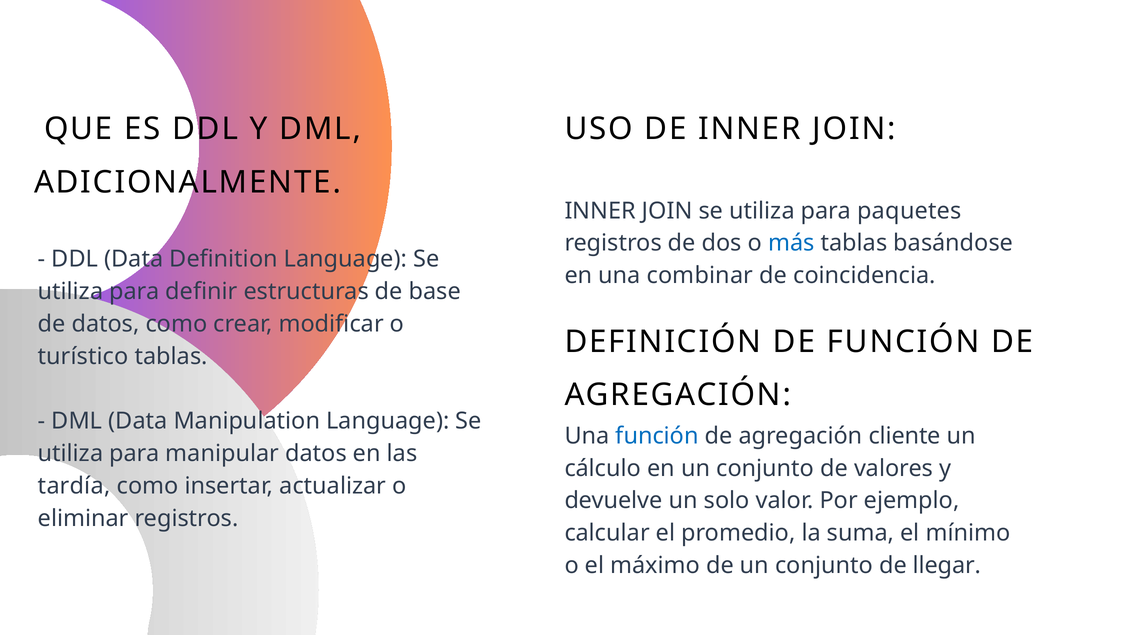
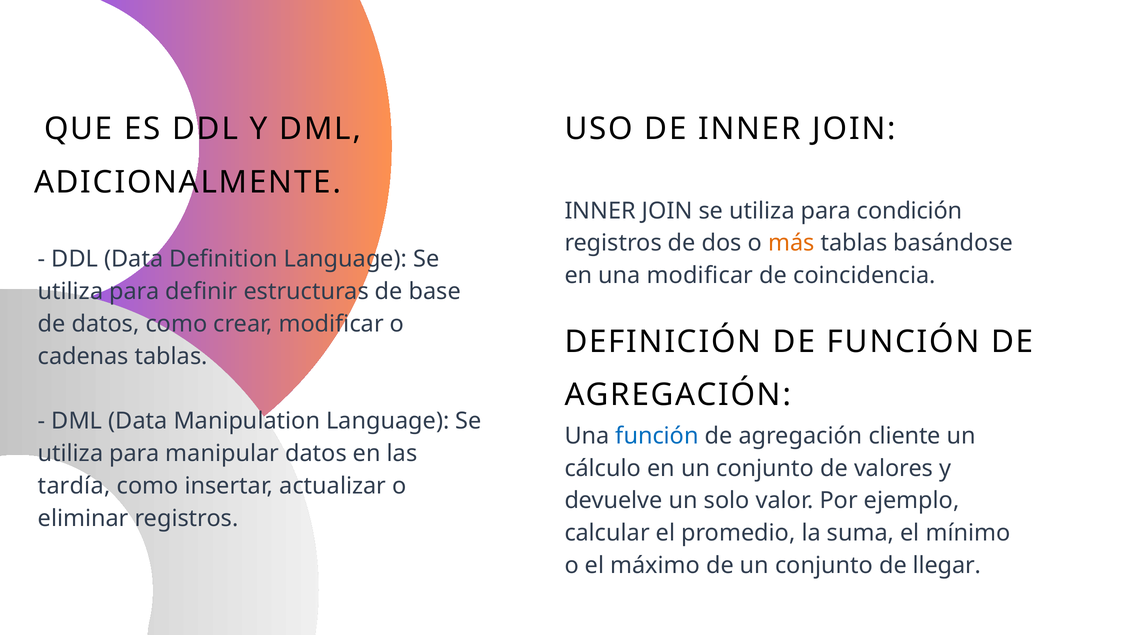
paquetes: paquetes -> condición
más colour: blue -> orange
una combinar: combinar -> modificar
turístico: turístico -> cadenas
